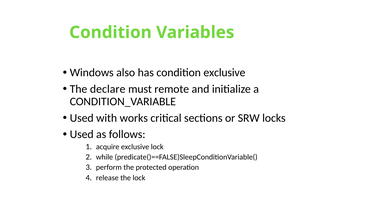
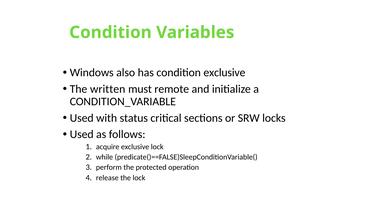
declare: declare -> written
works: works -> status
